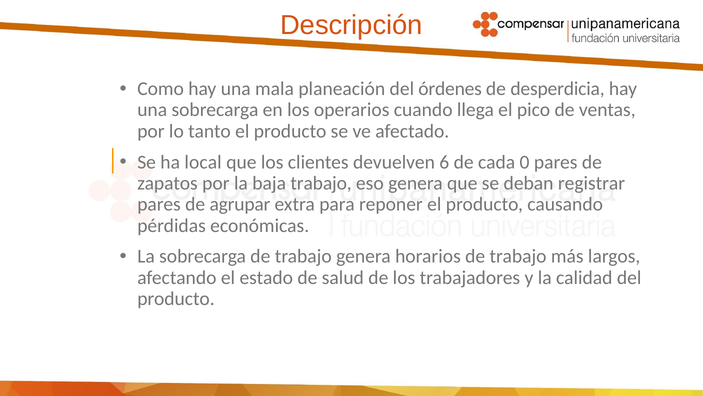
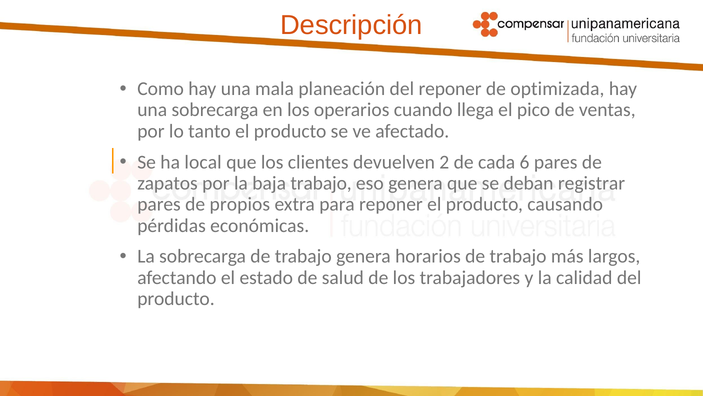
del órdenes: órdenes -> reponer
desperdicia: desperdicia -> optimizada
6: 6 -> 2
0: 0 -> 6
agrupar: agrupar -> propios
